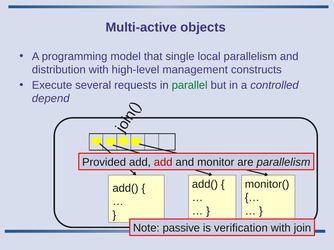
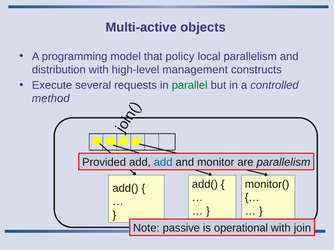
single: single -> policy
depend: depend -> method
add at (163, 163) colour: red -> blue
verification: verification -> operational
